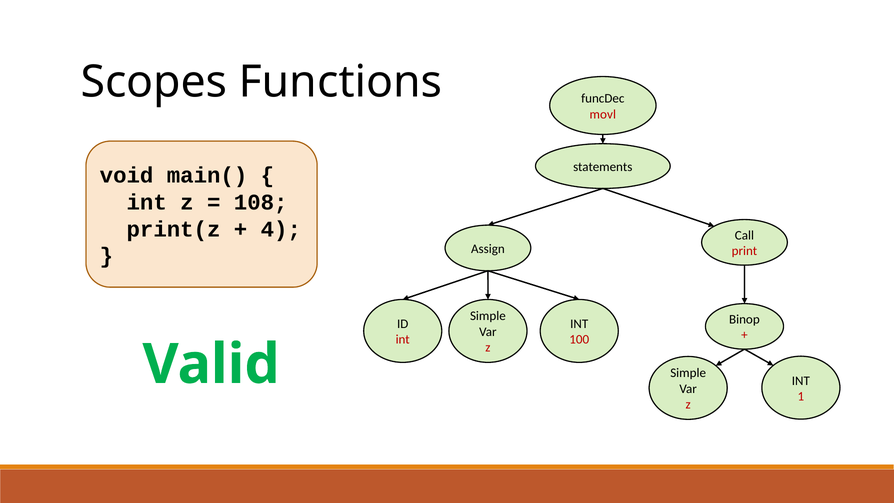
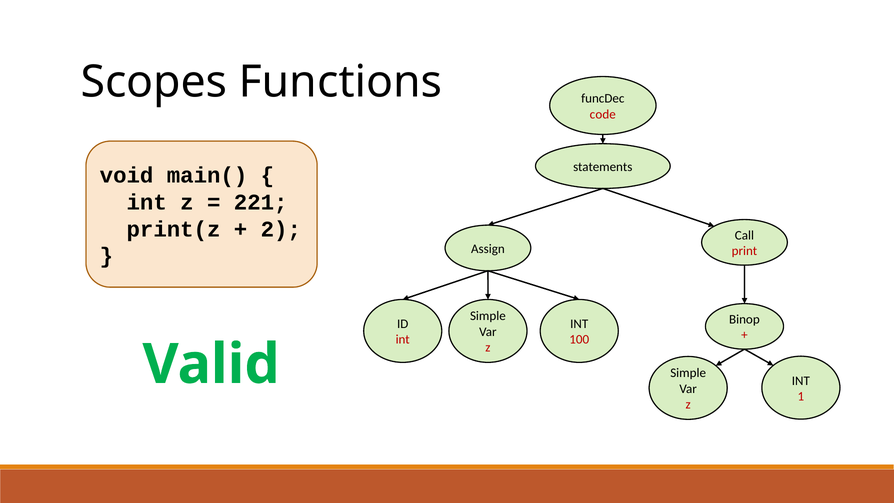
movl: movl -> code
108: 108 -> 221
4: 4 -> 2
